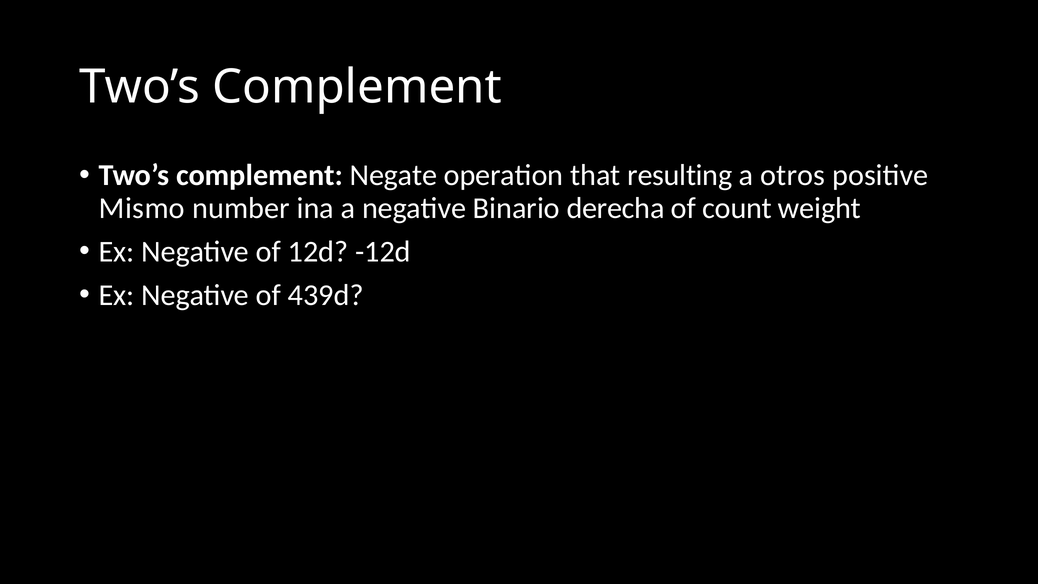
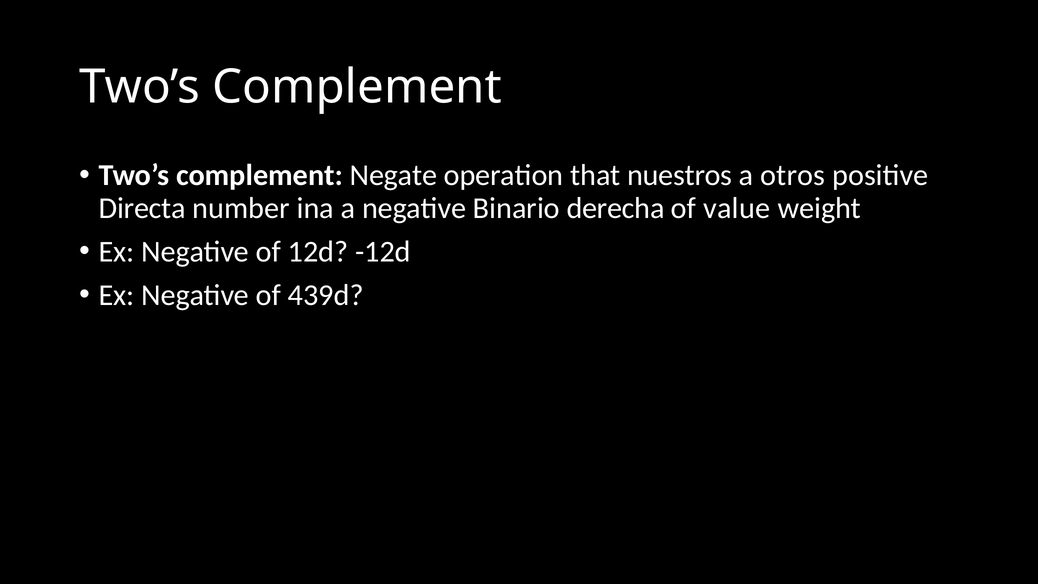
resulting: resulting -> nuestros
Mismo: Mismo -> Directa
count: count -> value
